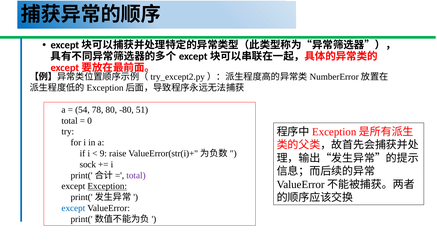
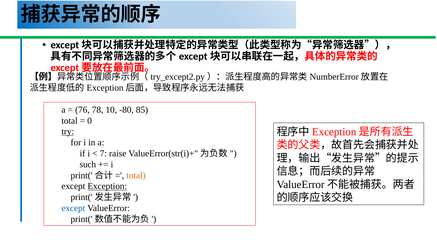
54: 54 -> 76
80: 80 -> 10
51: 51 -> 85
try underline: none -> present
9: 9 -> 7
sock: sock -> such
total at (136, 175) colour: purple -> orange
